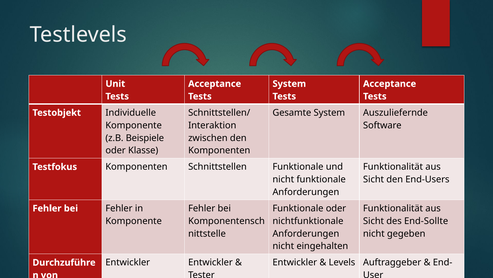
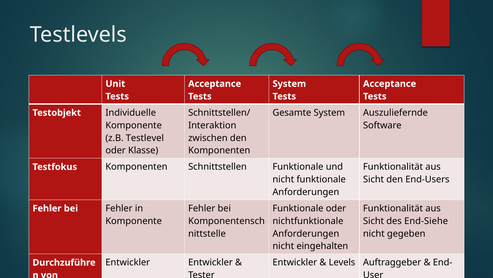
Beispiele: Beispiele -> Testlevel
End-Sollte: End-Sollte -> End-Siehe
